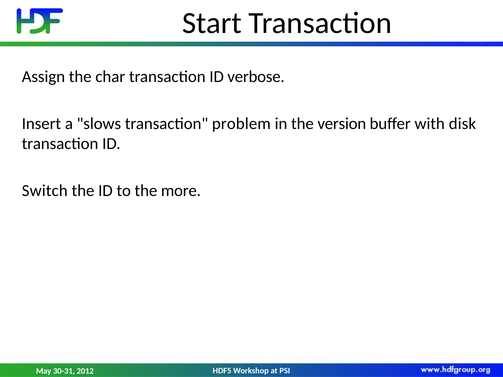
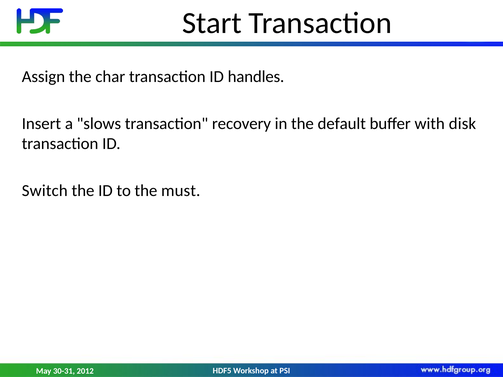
verbose: verbose -> handles
problem: problem -> recovery
version: version -> default
more: more -> must
